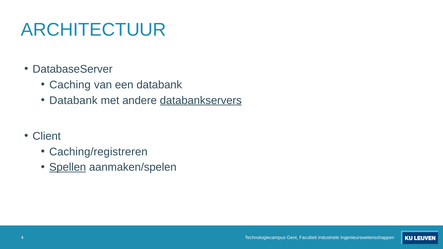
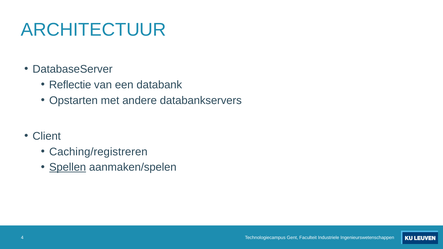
Caching: Caching -> Reflectie
Databank at (73, 100): Databank -> Opstarten
databankservers underline: present -> none
